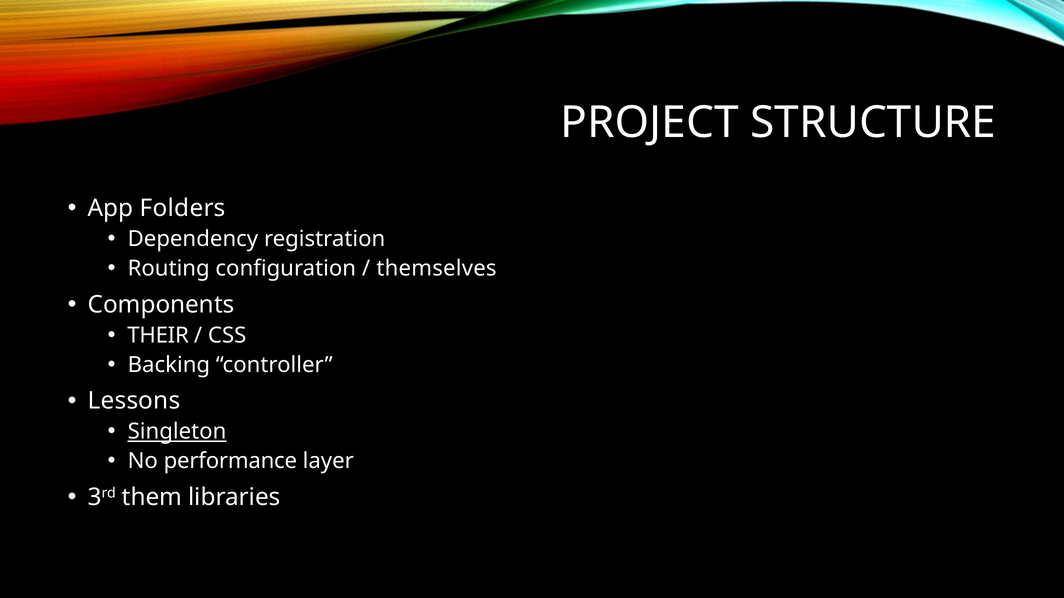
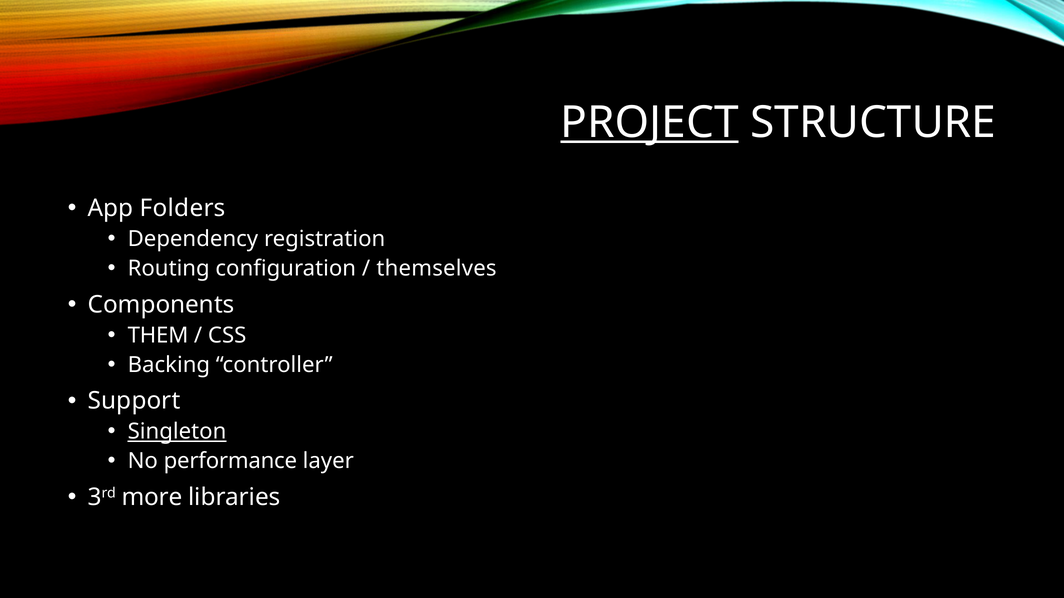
PROJECT underline: none -> present
THEIR: THEIR -> THEM
Lessons: Lessons -> Support
them: them -> more
